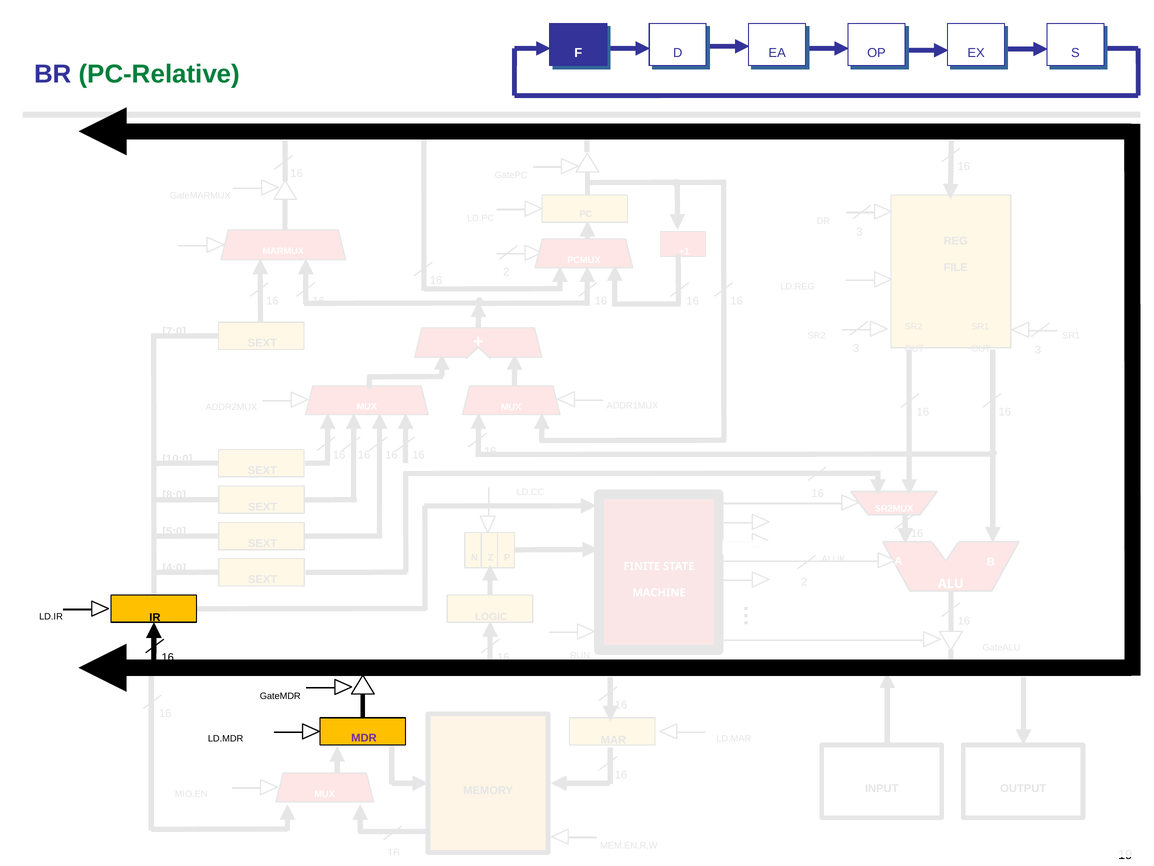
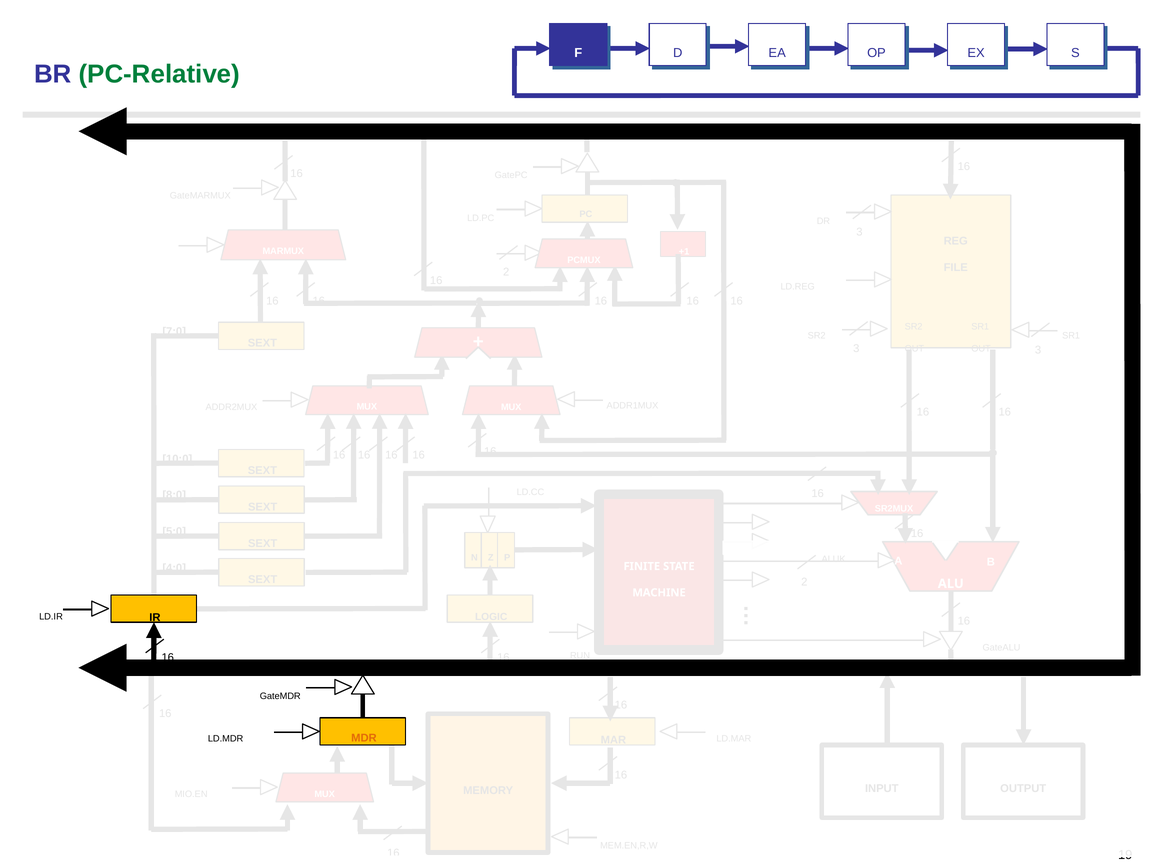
MDR colour: purple -> orange
